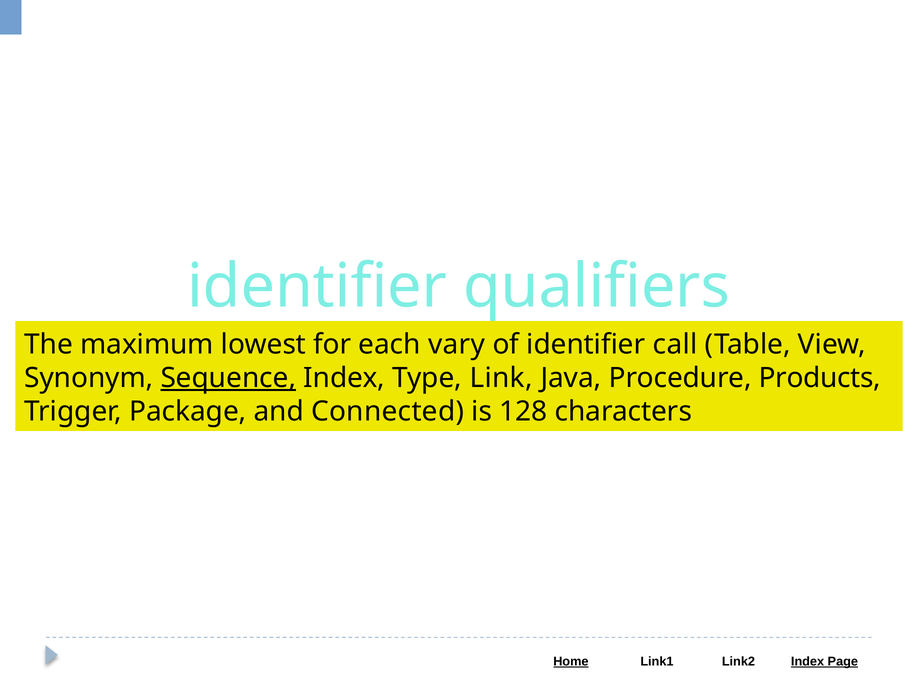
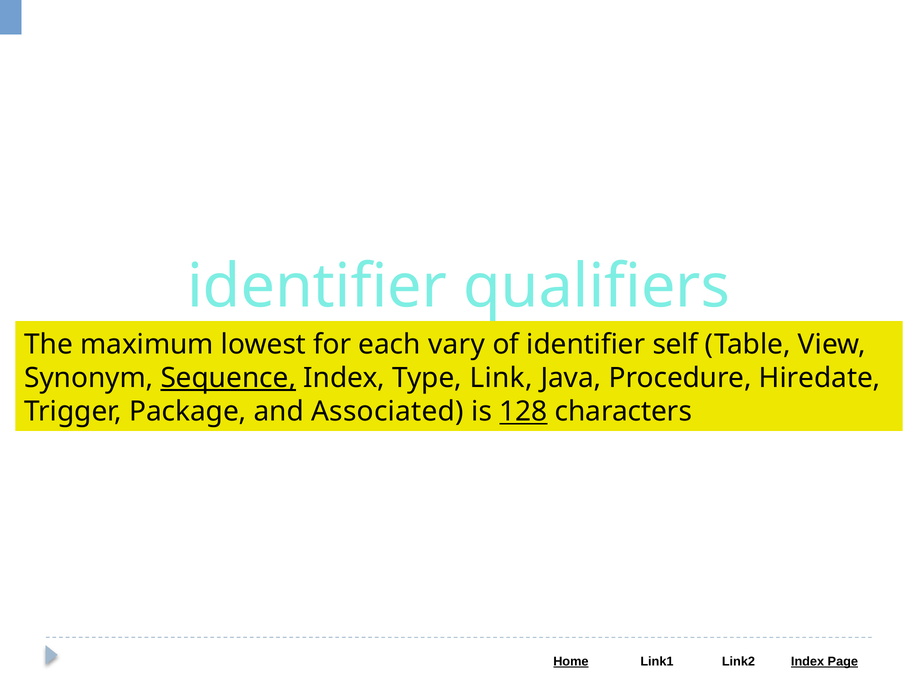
call: call -> self
Products: Products -> Hiredate
Connected: Connected -> Associated
128 underline: none -> present
